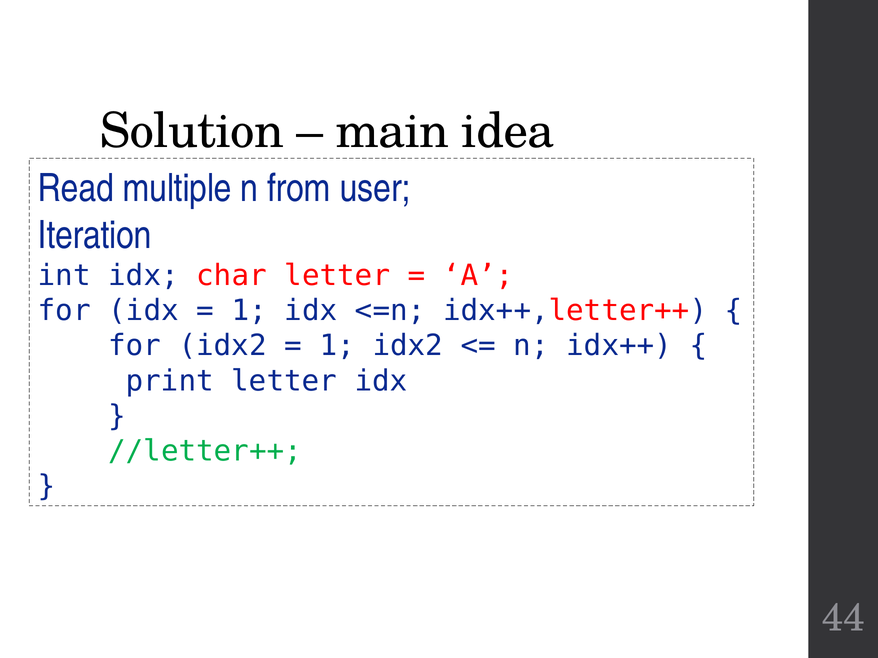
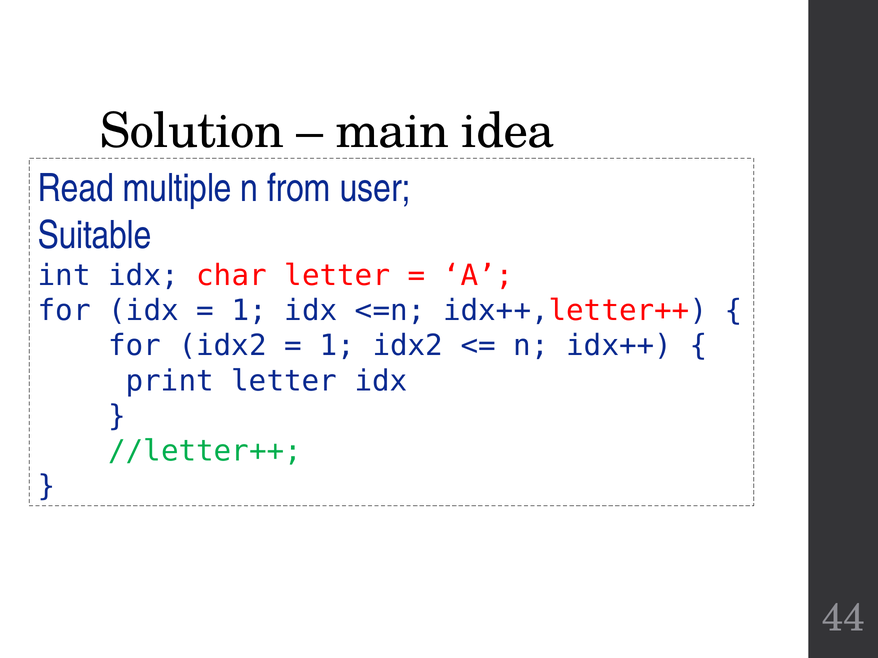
Iteration: Iteration -> Suitable
